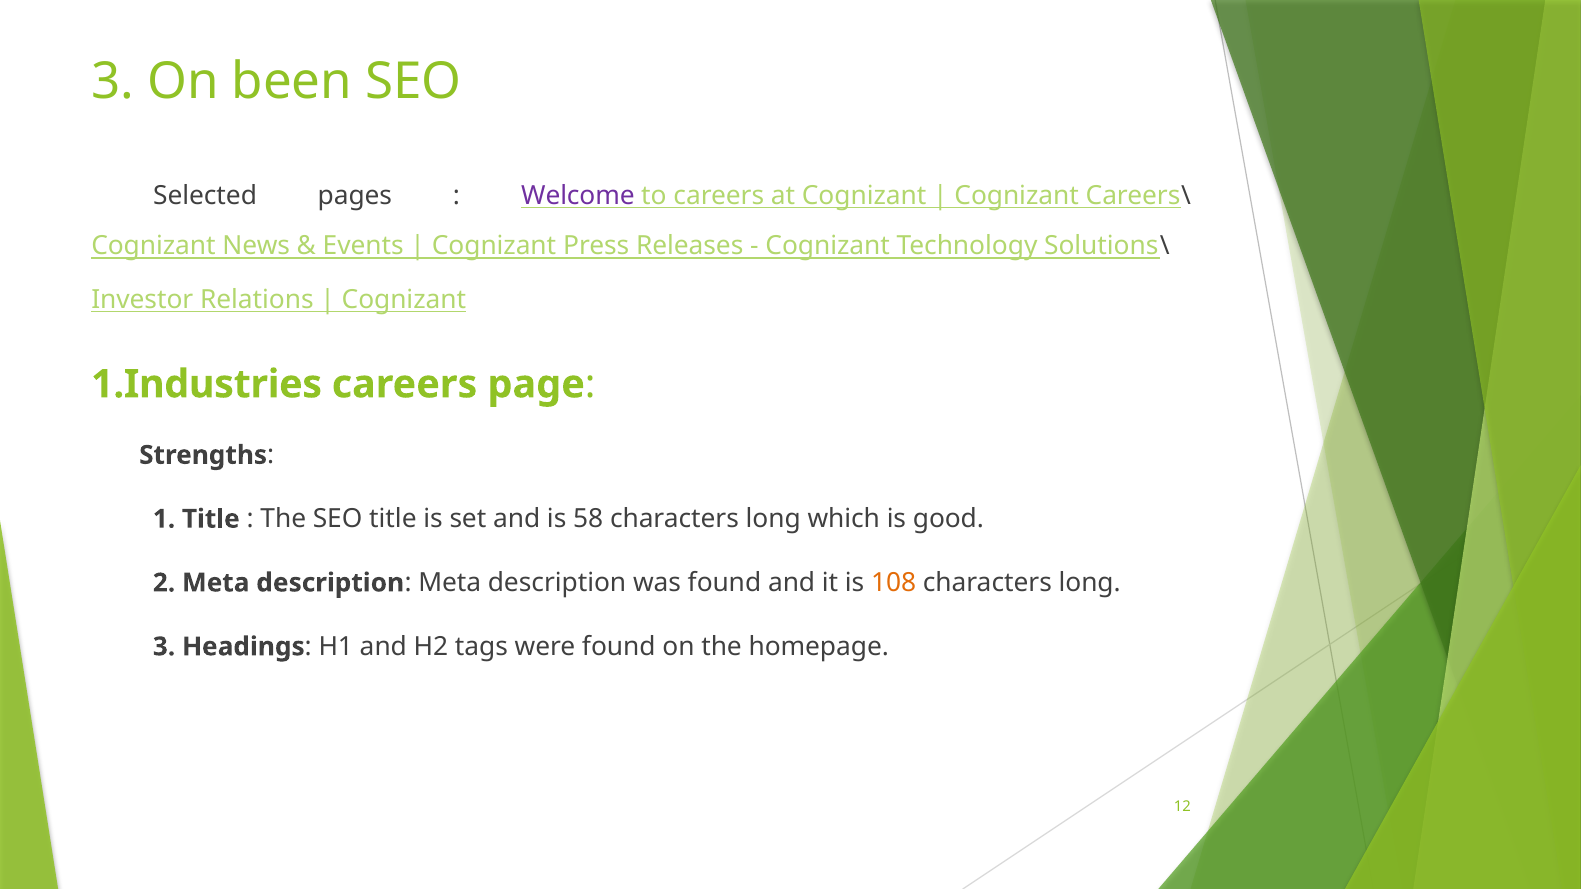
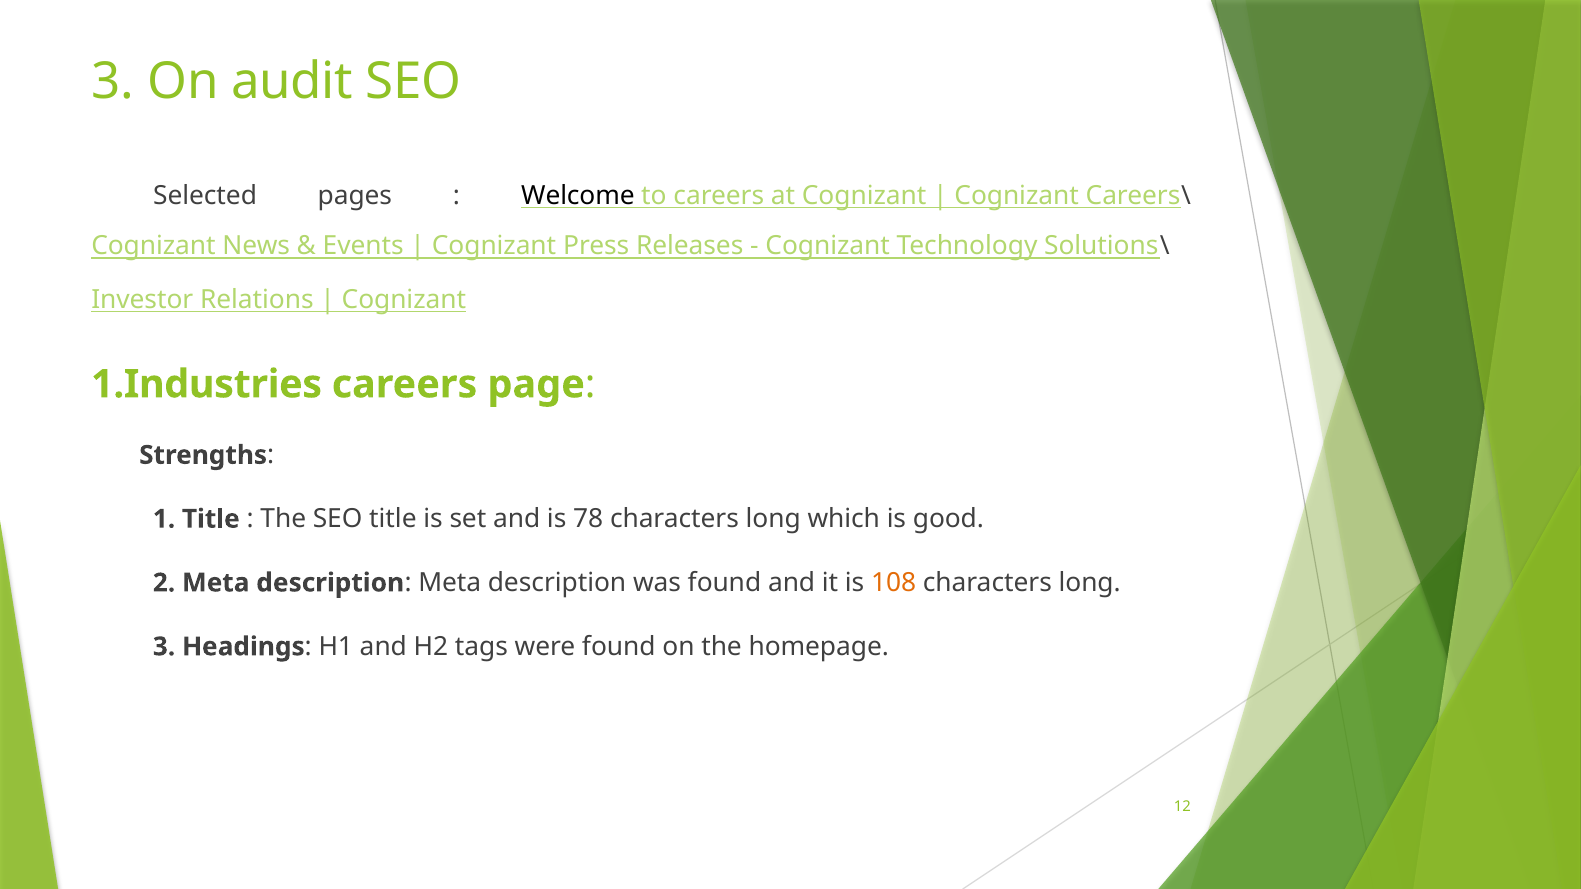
been: been -> audit
Welcome colour: purple -> black
58: 58 -> 78
